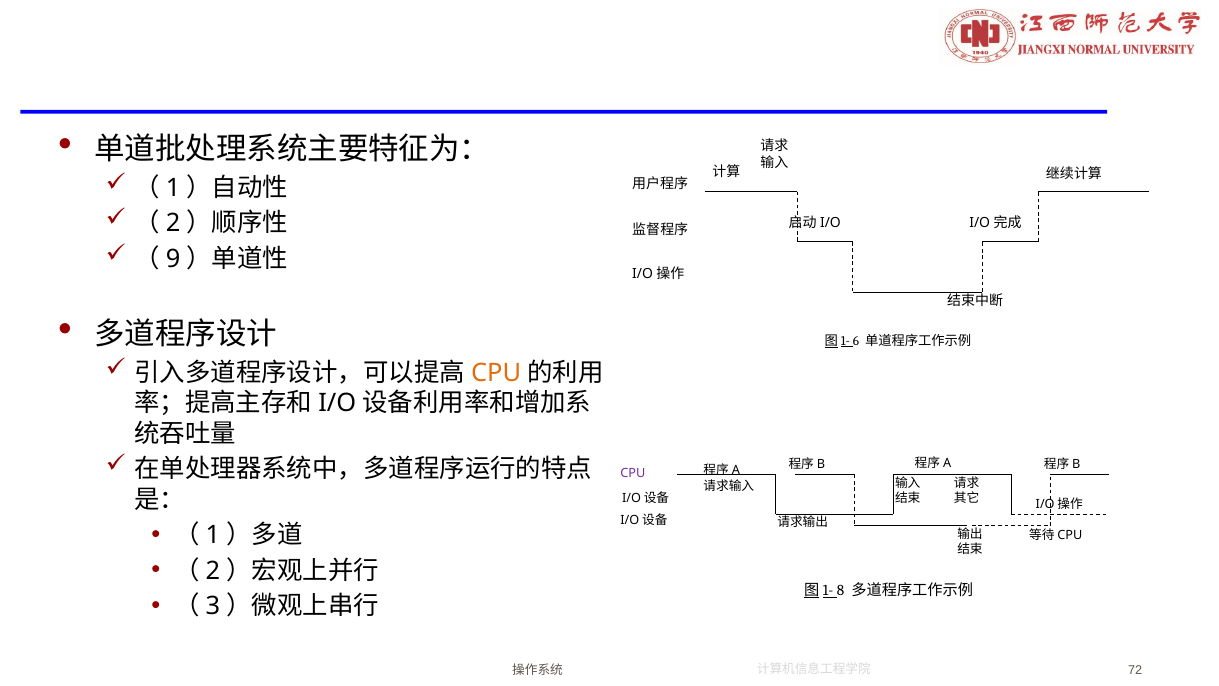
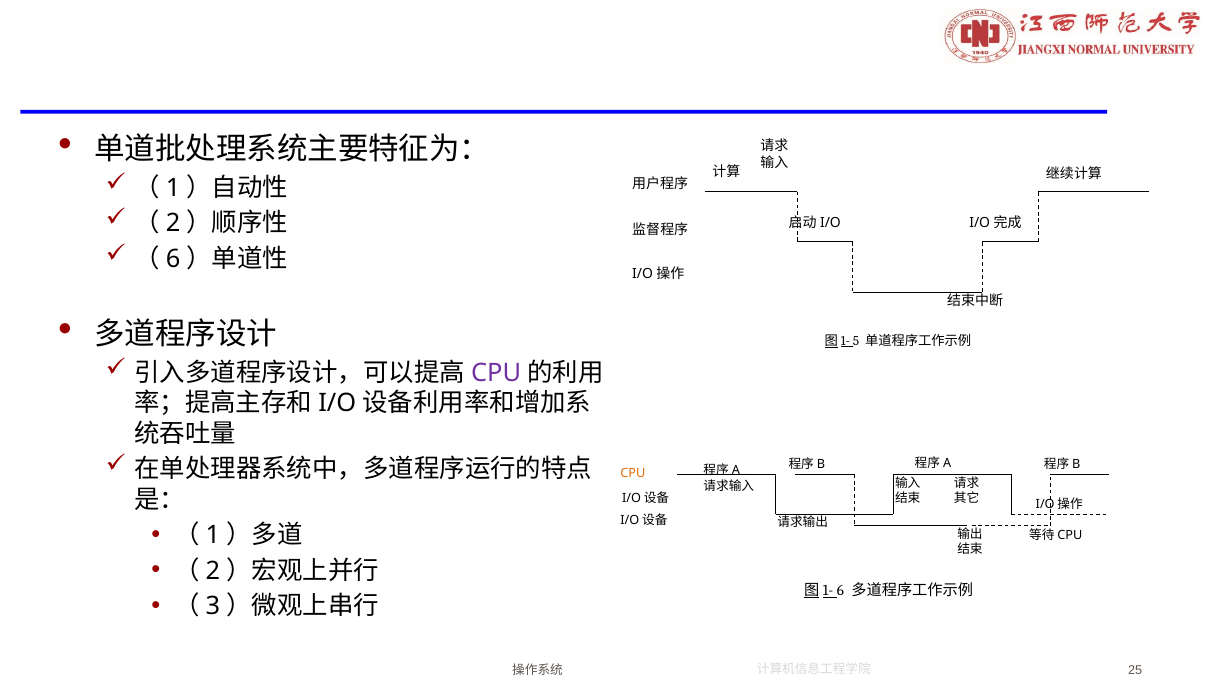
9 at (173, 259): 9 -> 6
6: 6 -> 5
CPU at (496, 373) colour: orange -> purple
CPU at (633, 473) colour: purple -> orange
8 at (841, 590): 8 -> 6
72: 72 -> 25
